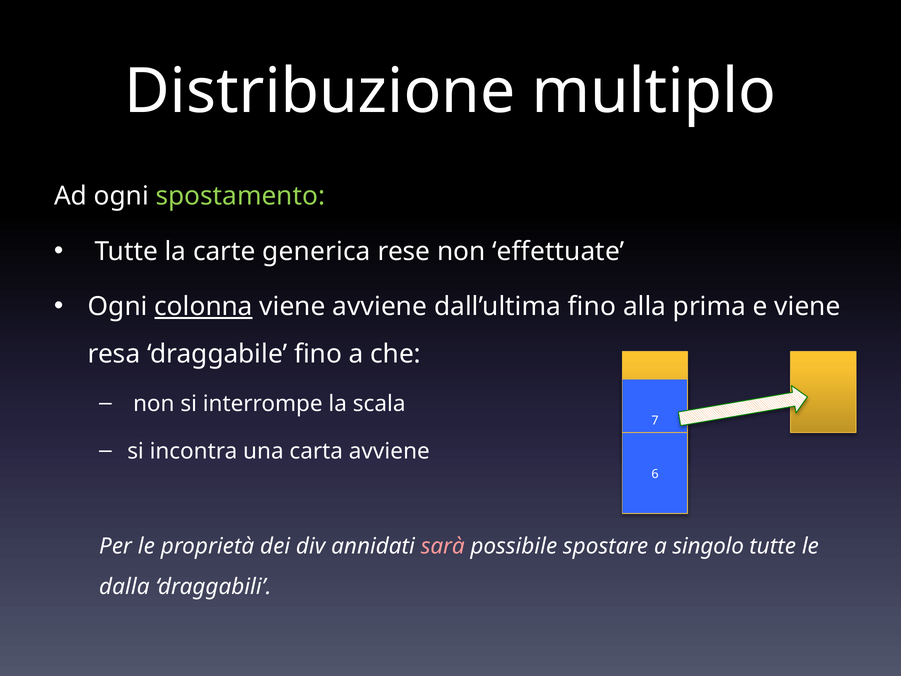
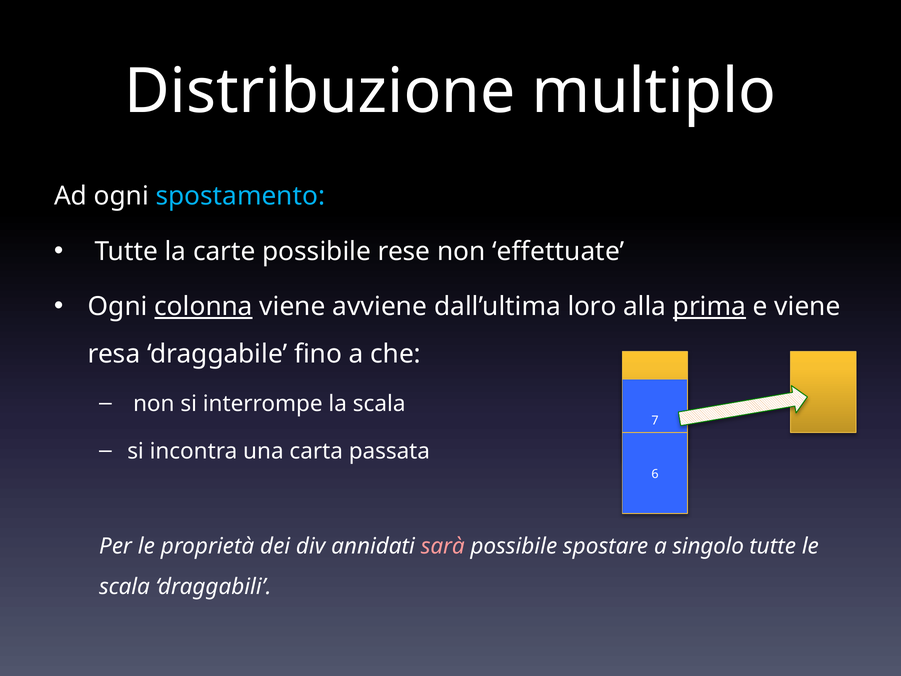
spostamento colour: light green -> light blue
carte generica: generica -> possibile
dall’ultima fino: fino -> loro
prima underline: none -> present
carta avviene: avviene -> passata
dalla at (124, 587): dalla -> scala
